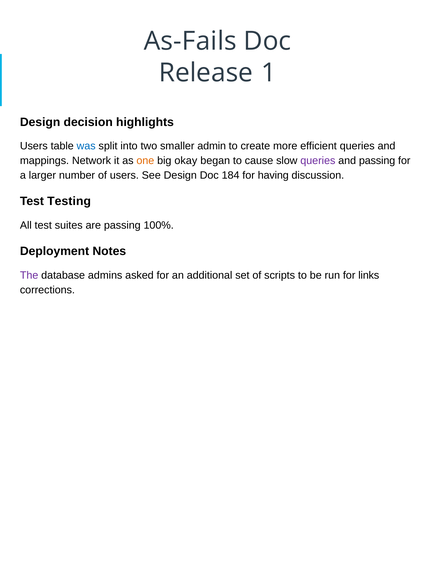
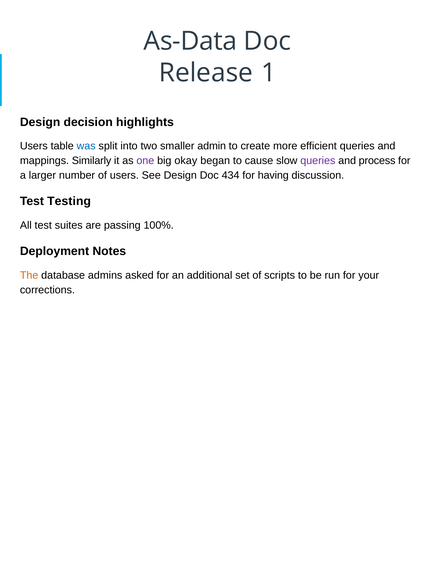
As-Fails: As-Fails -> As-Data
Network: Network -> Similarly
one colour: orange -> purple
and passing: passing -> process
184: 184 -> 434
The colour: purple -> orange
links: links -> your
